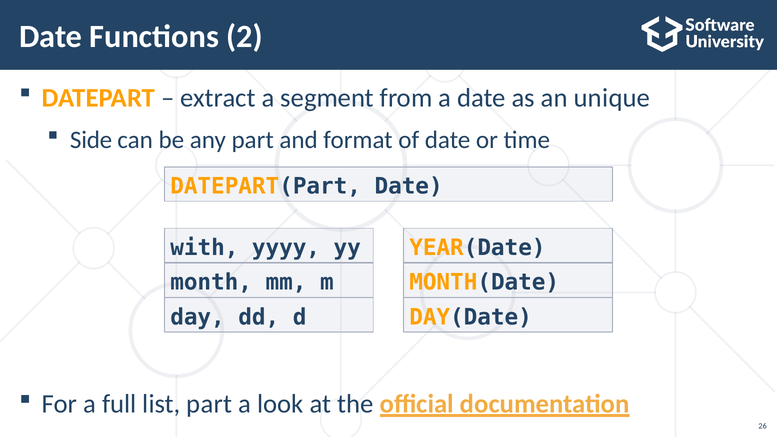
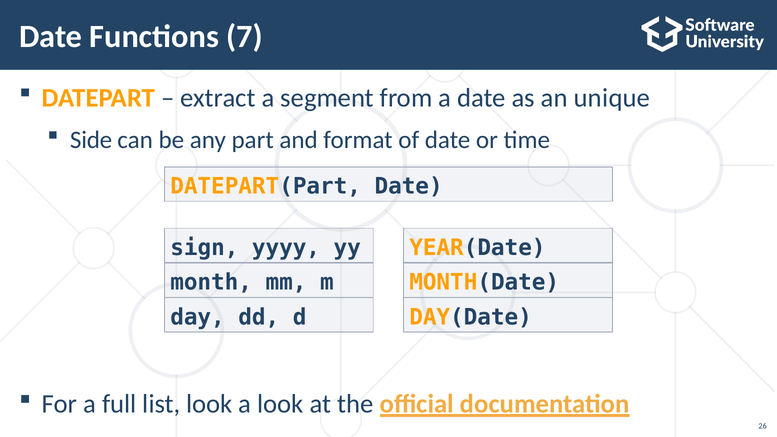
2: 2 -> 7
with: with -> sign
list part: part -> look
